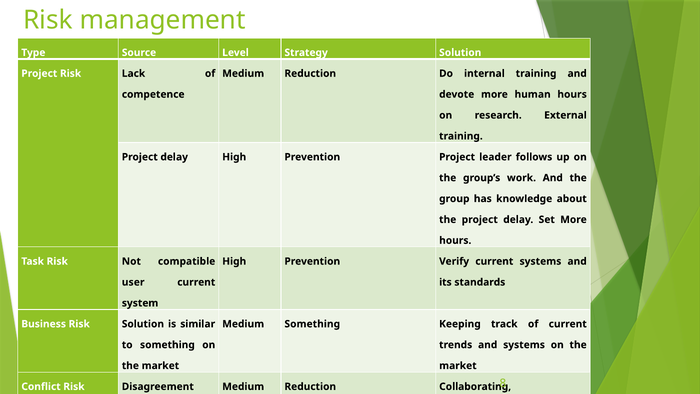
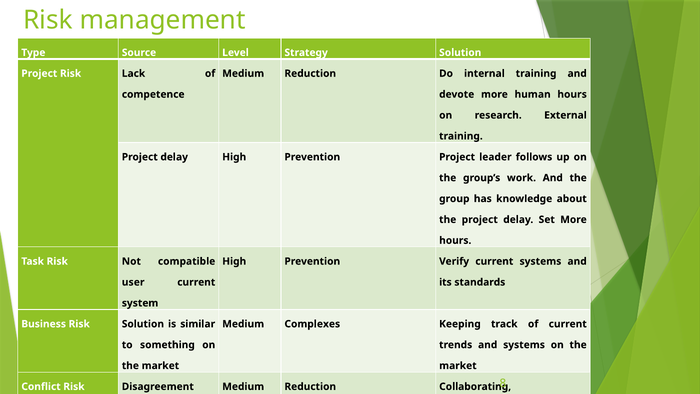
Medium Something: Something -> Complexes
